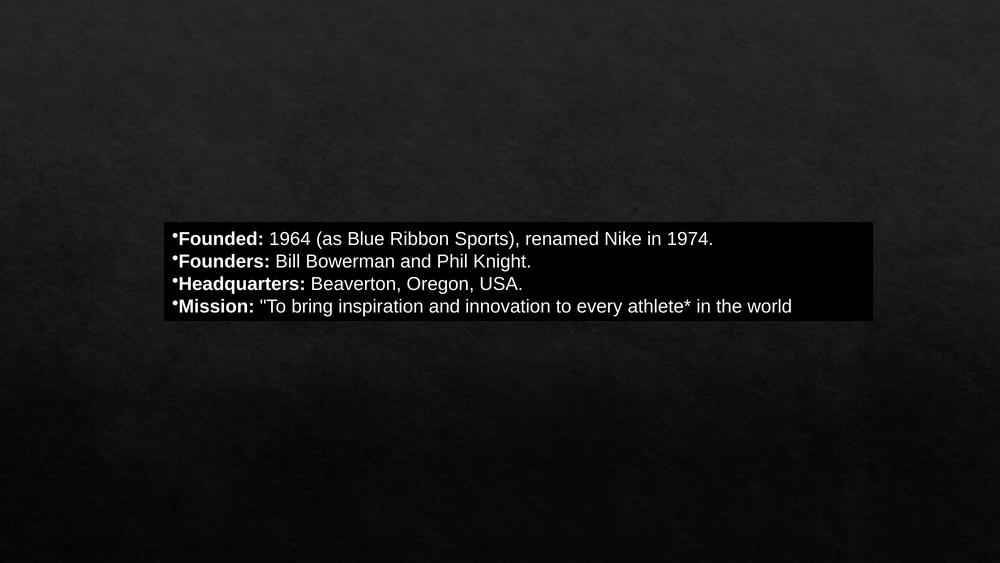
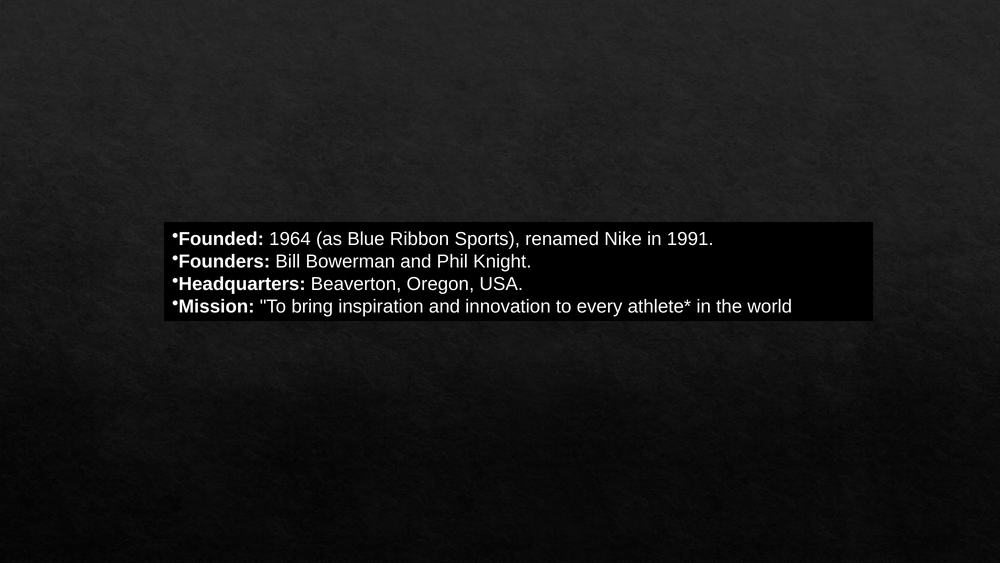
1974: 1974 -> 1991
